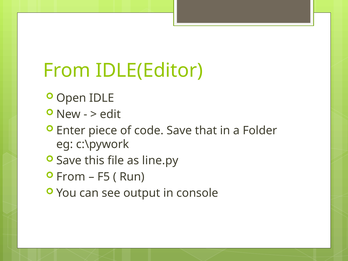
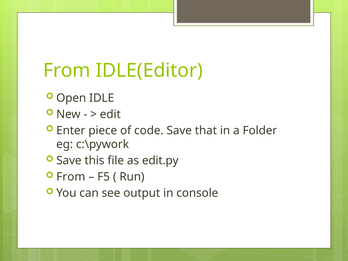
line.py: line.py -> edit.py
